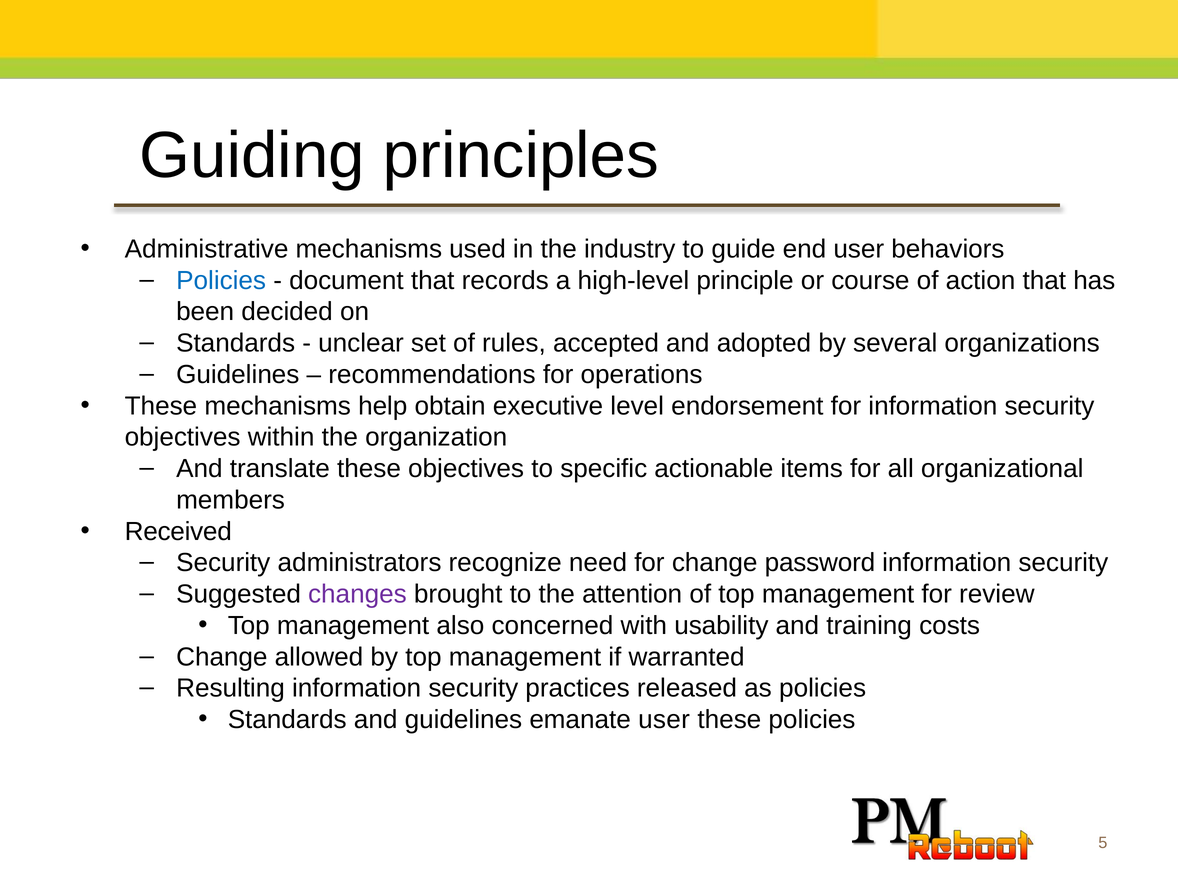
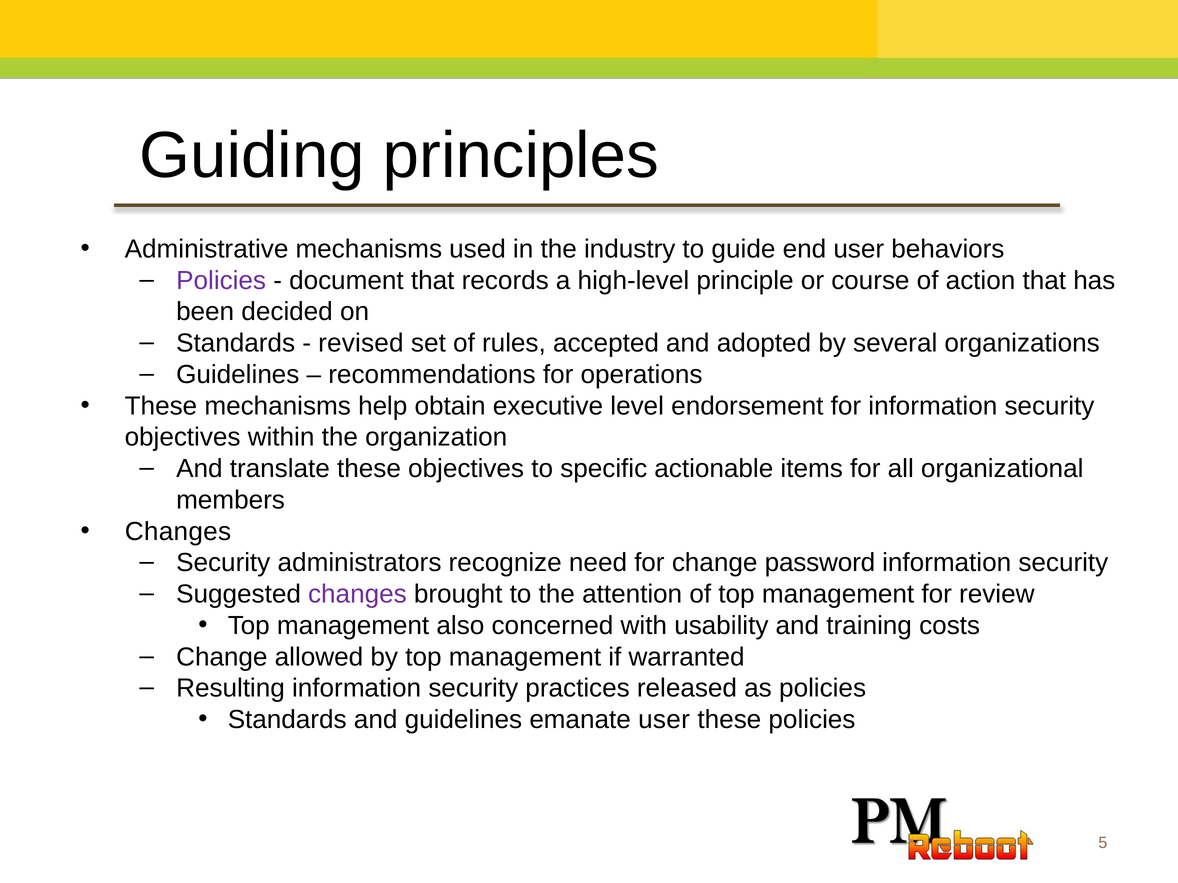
Policies at (221, 281) colour: blue -> purple
unclear: unclear -> revised
Received at (178, 532): Received -> Changes
